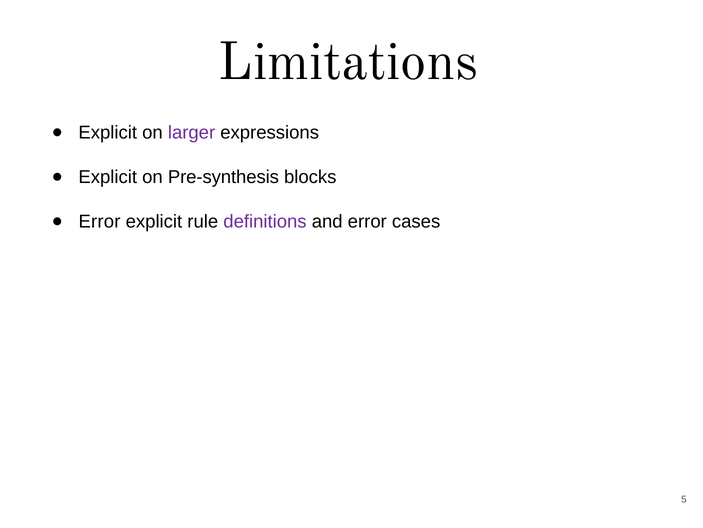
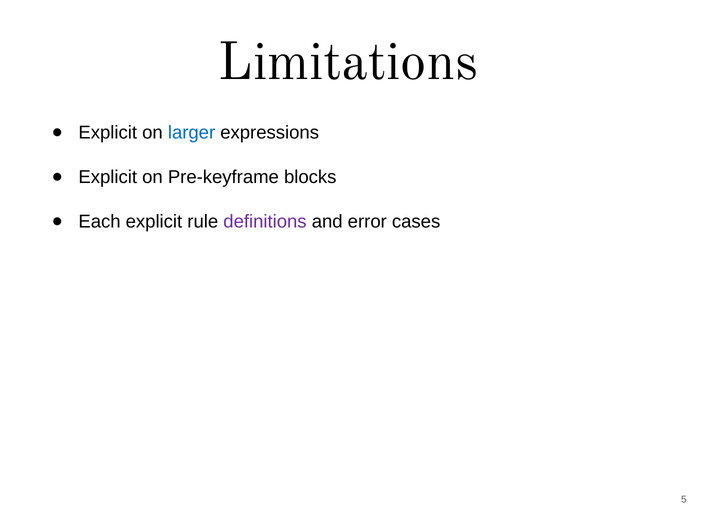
larger colour: purple -> blue
Pre-synthesis: Pre-synthesis -> Pre-keyframe
Error at (99, 221): Error -> Each
